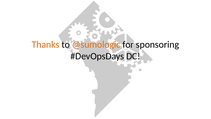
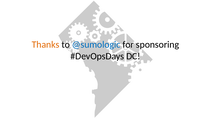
@sumologic colour: orange -> blue
